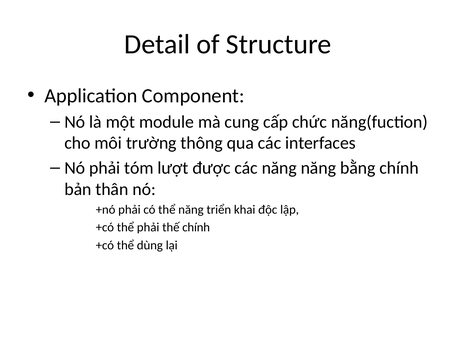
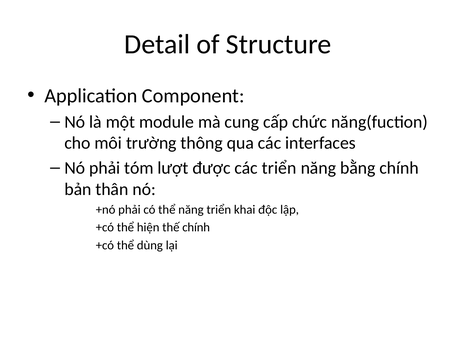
các năng: năng -> triển
thể phải: phải -> hiện
